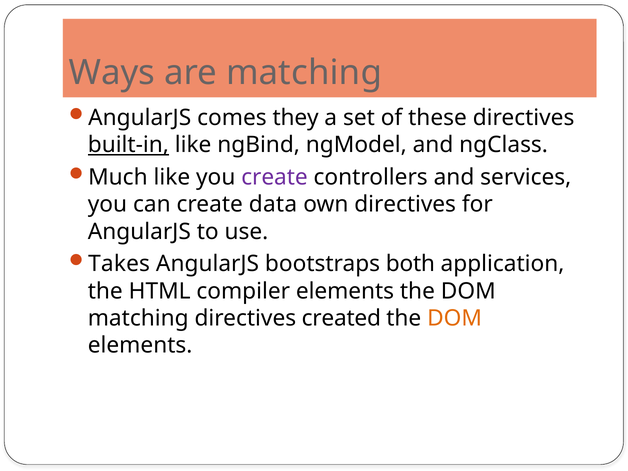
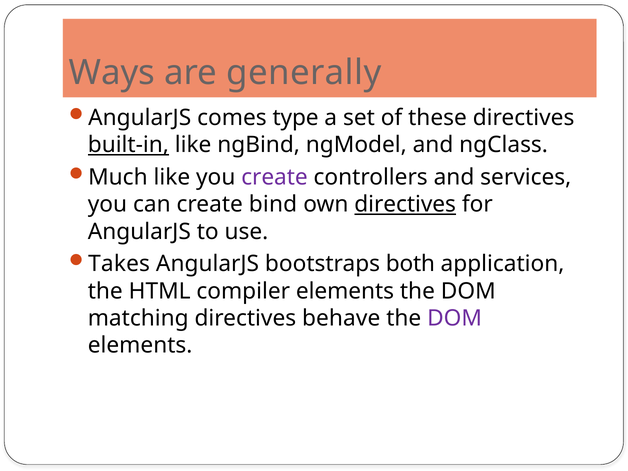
are matching: matching -> generally
they: they -> type
data: data -> bind
directives at (405, 204) underline: none -> present
created: created -> behave
DOM at (455, 318) colour: orange -> purple
